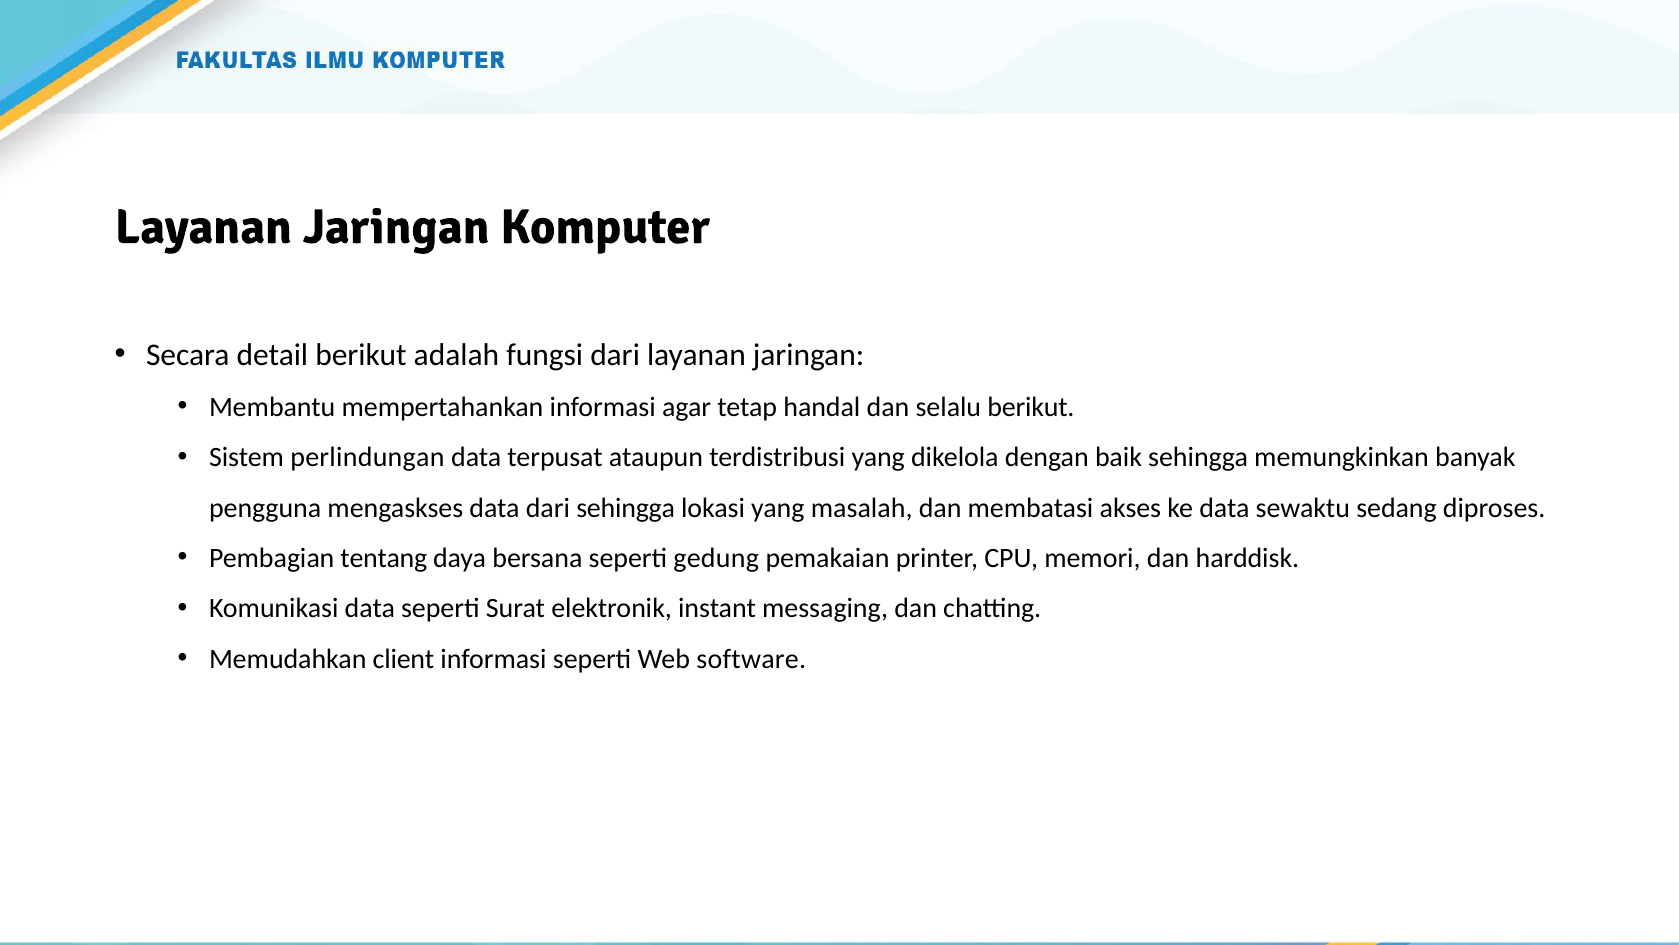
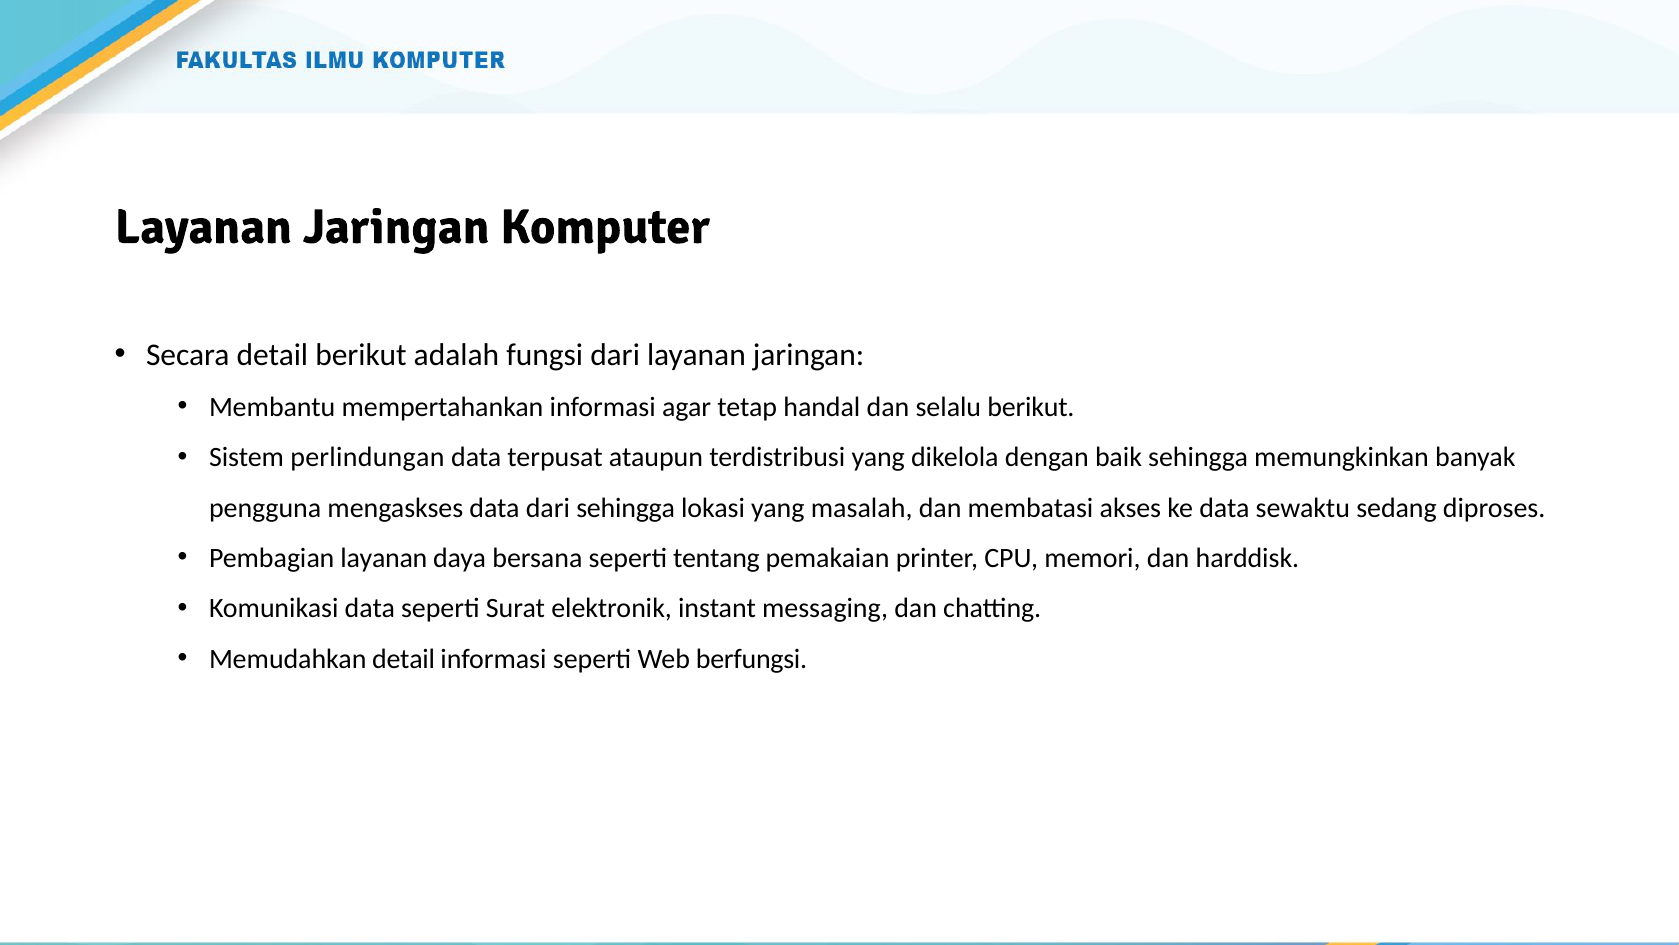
Pembagian tentang: tentang -> layanan
gedung: gedung -> tentang
Memudahkan client: client -> detail
software: software -> berfungsi
